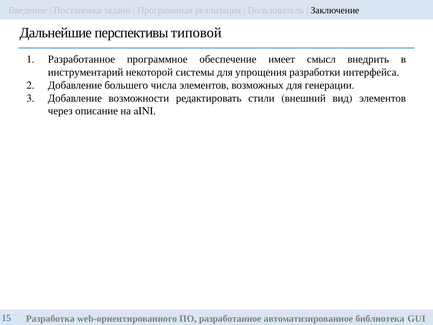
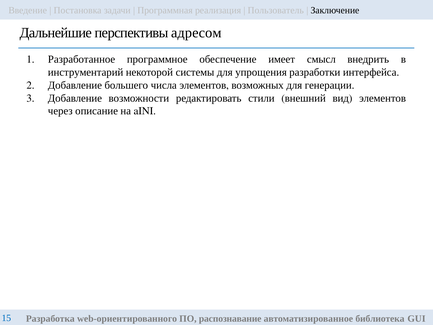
типовой: типовой -> адресом
ПО разработанное: разработанное -> распознавание
